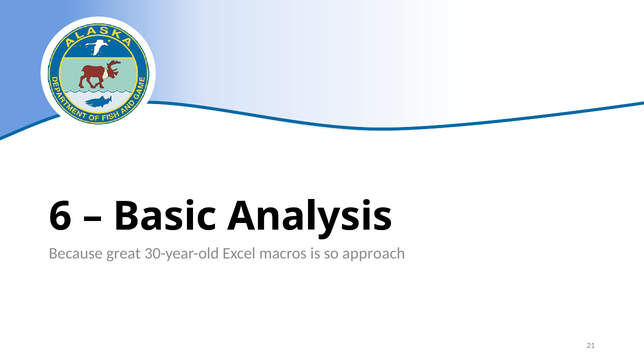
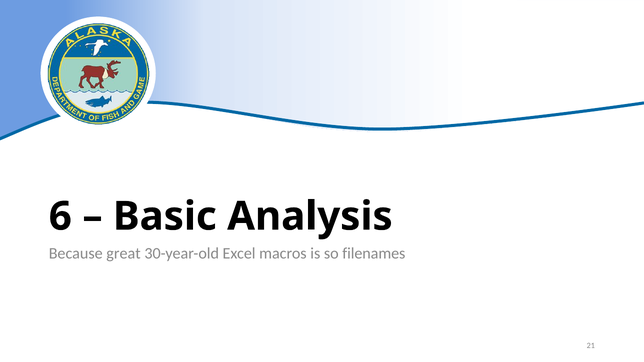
approach: approach -> filenames
